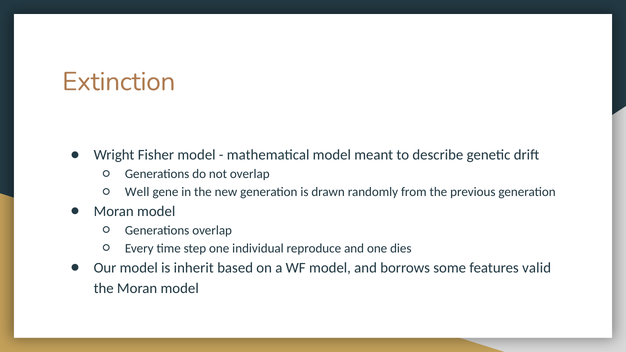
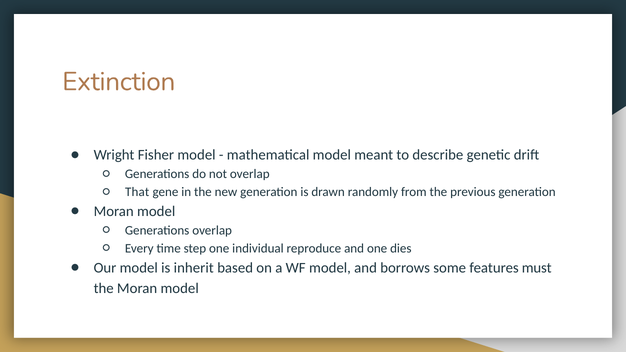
Well: Well -> That
valid: valid -> must
